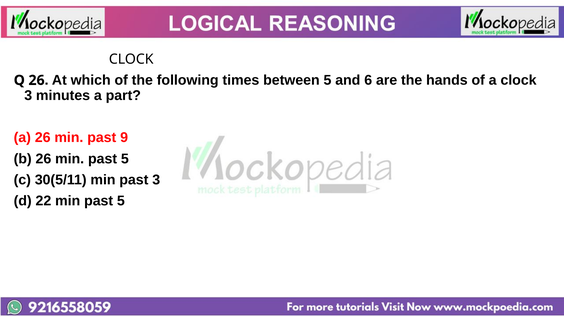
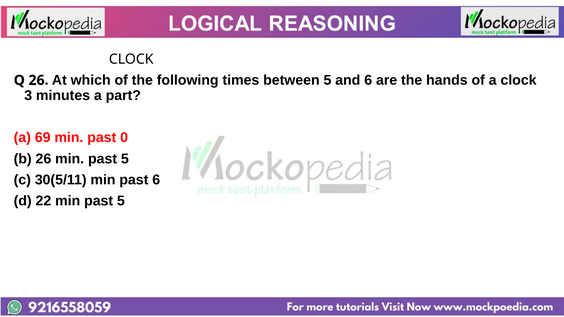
a 26: 26 -> 69
9: 9 -> 0
past 3: 3 -> 6
